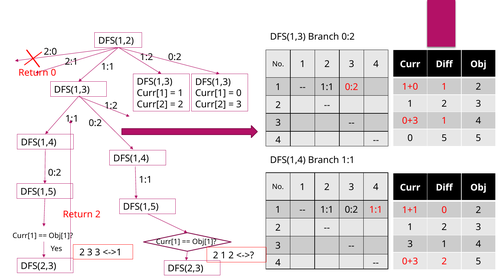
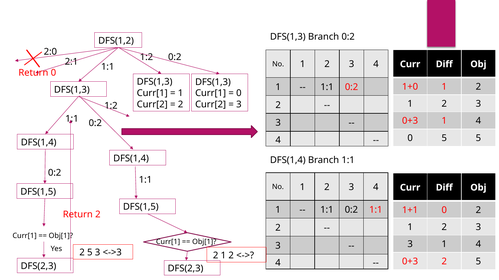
3 at (90, 253): 3 -> 5
<->1: <->1 -> <->3
